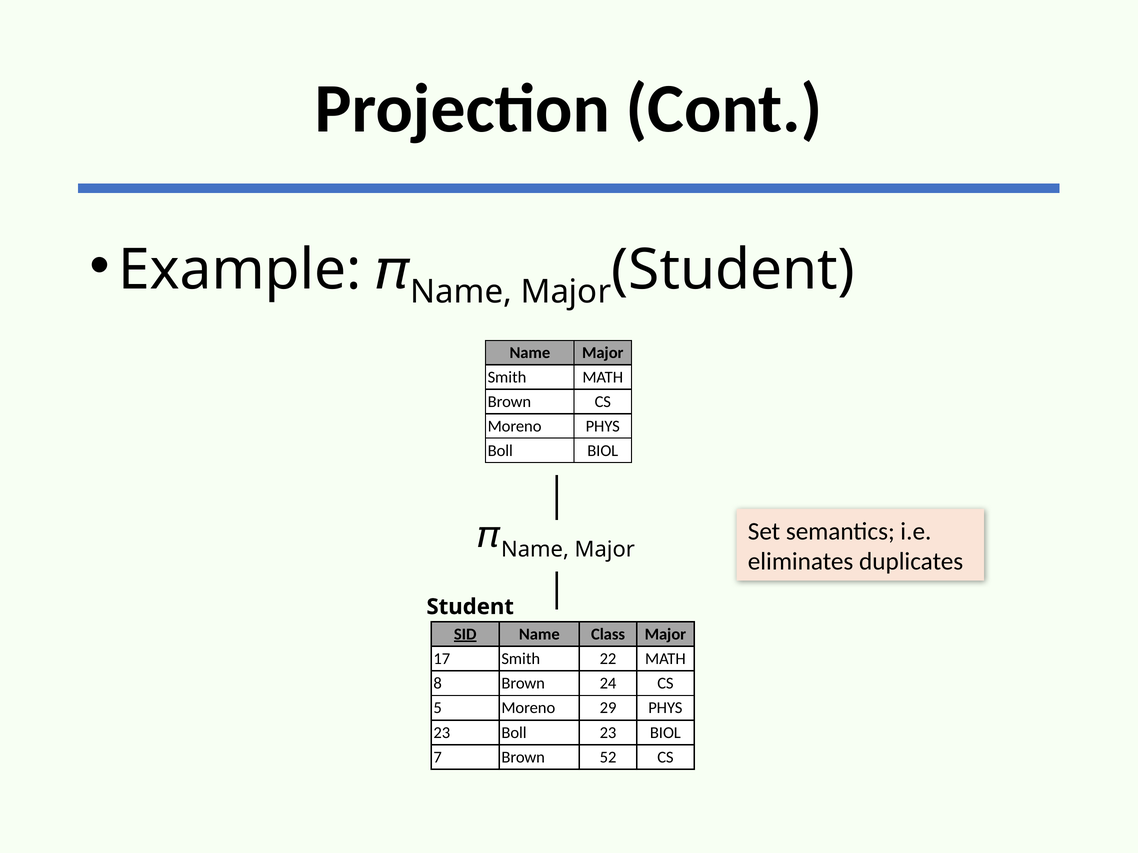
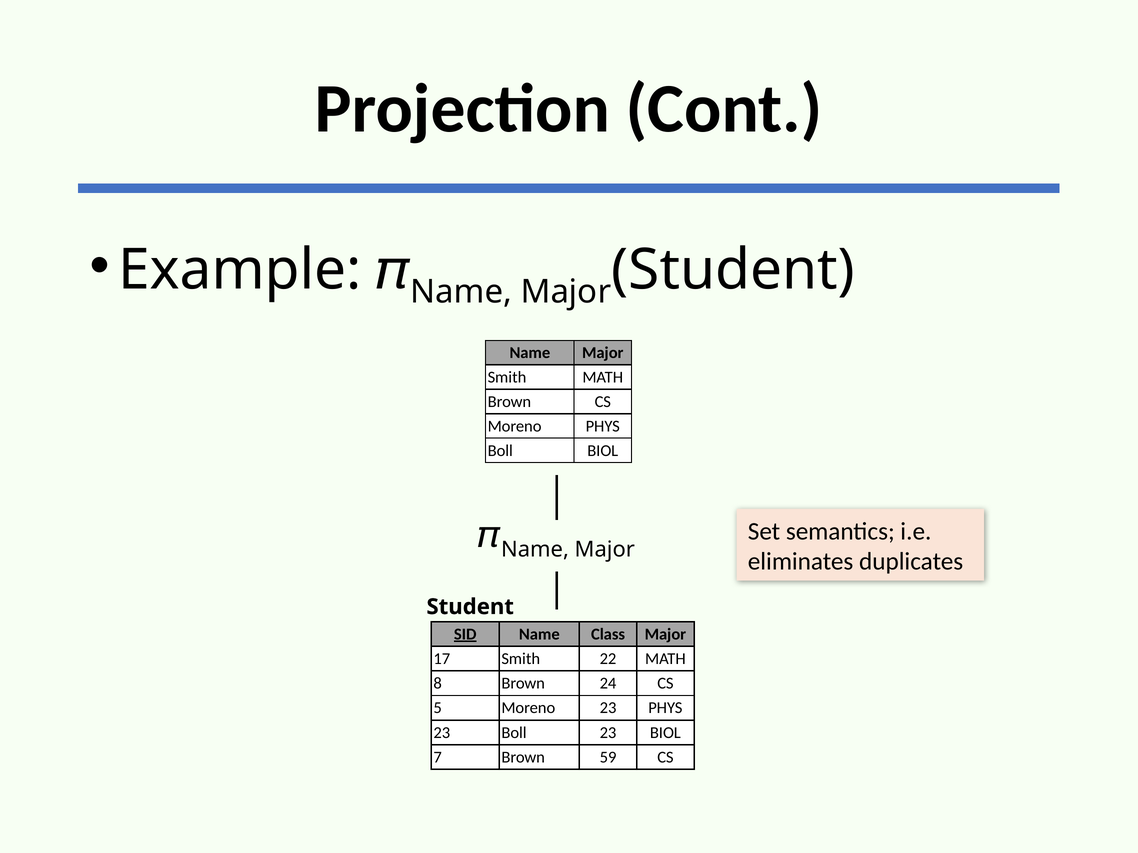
Moreno 29: 29 -> 23
52: 52 -> 59
